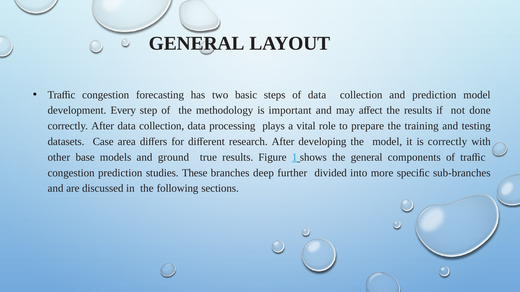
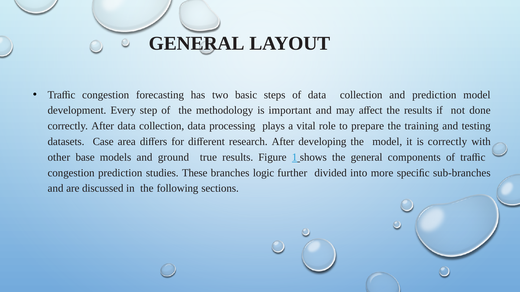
deep: deep -> logic
